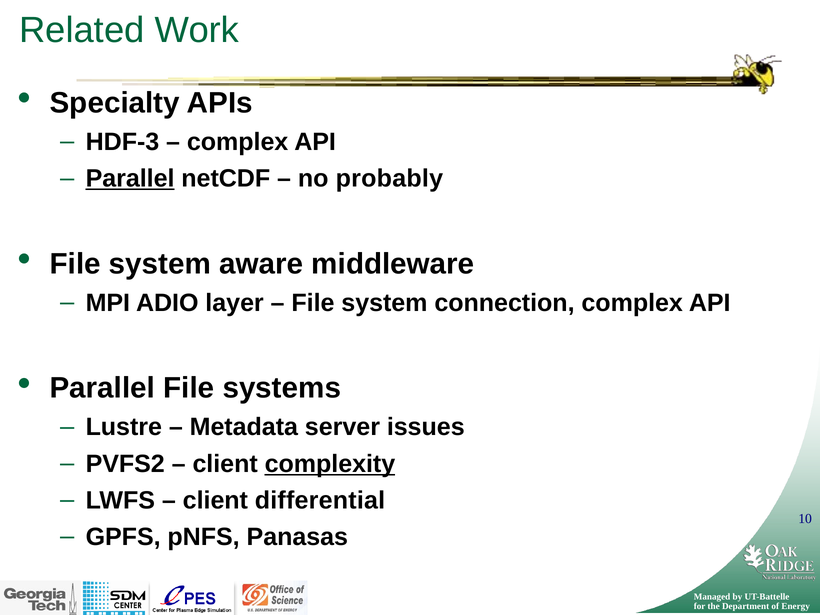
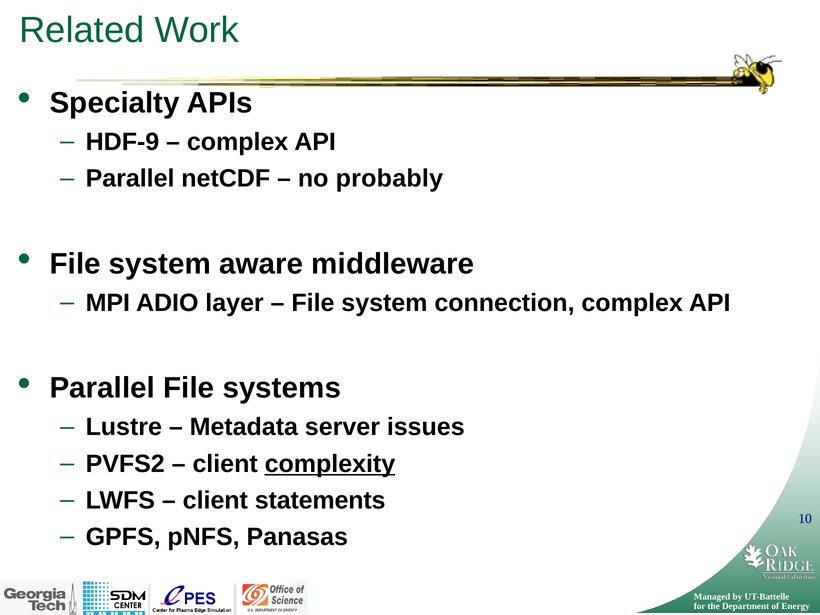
HDF-3: HDF-3 -> HDF-9
Parallel at (130, 179) underline: present -> none
differential: differential -> statements
